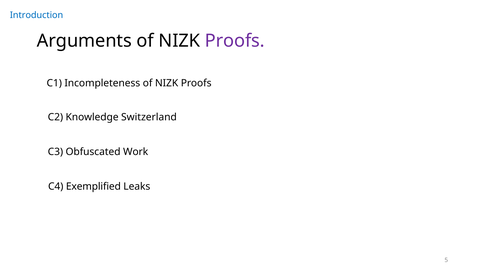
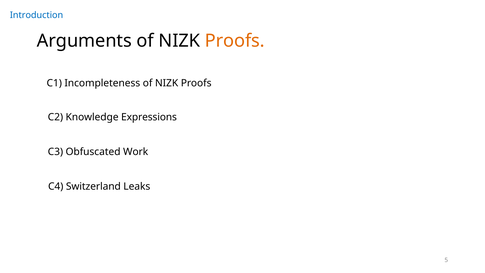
Proofs at (235, 41) colour: purple -> orange
Switzerland: Switzerland -> Expressions
Exemplified: Exemplified -> Switzerland
